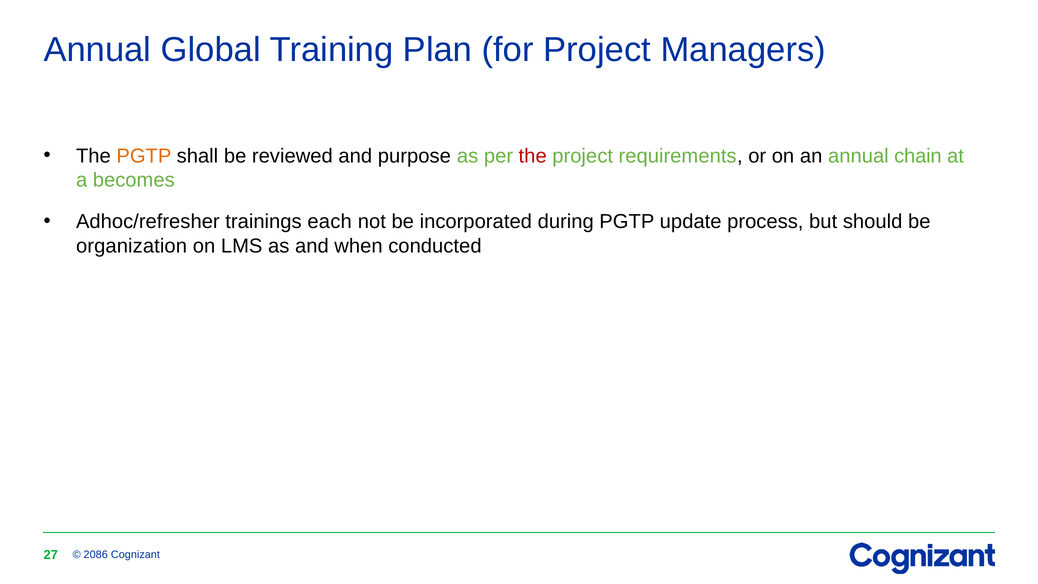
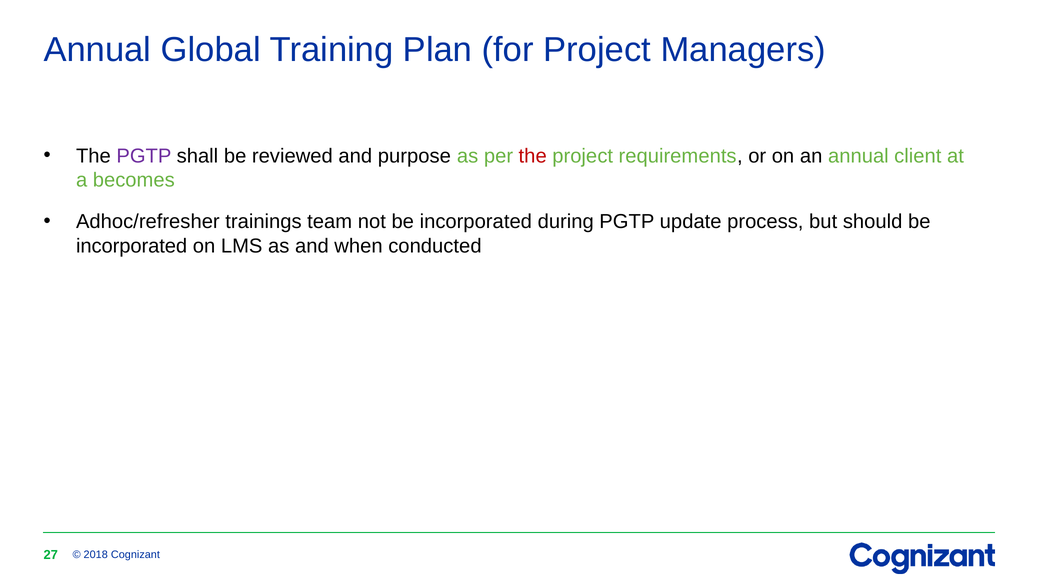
PGTP at (144, 156) colour: orange -> purple
chain: chain -> client
each: each -> team
organization at (132, 246): organization -> incorporated
2086: 2086 -> 2018
